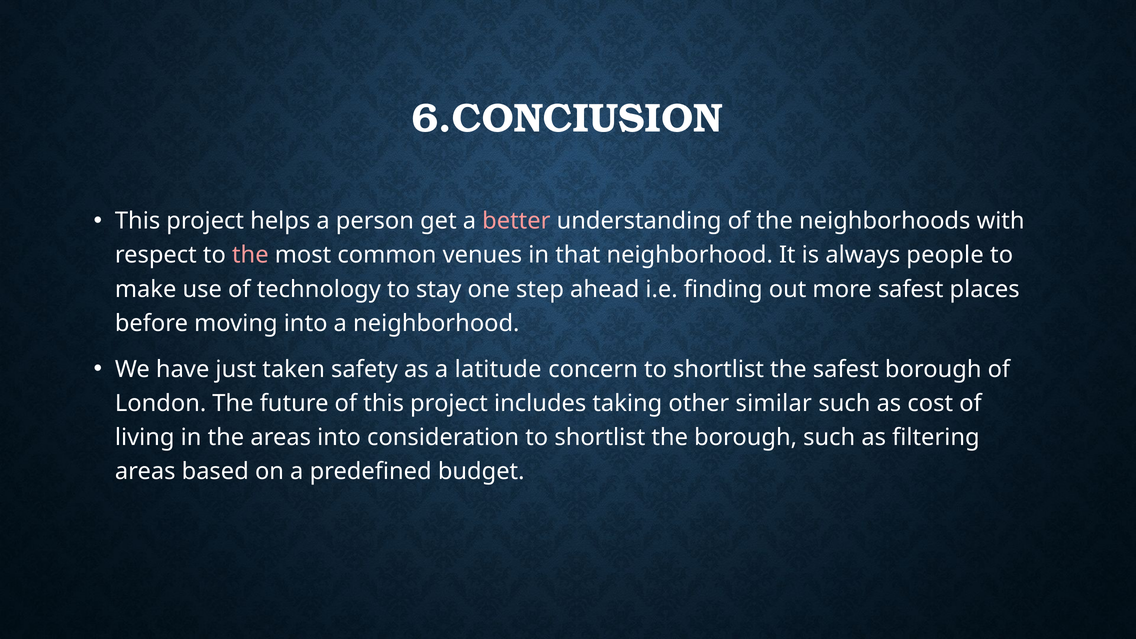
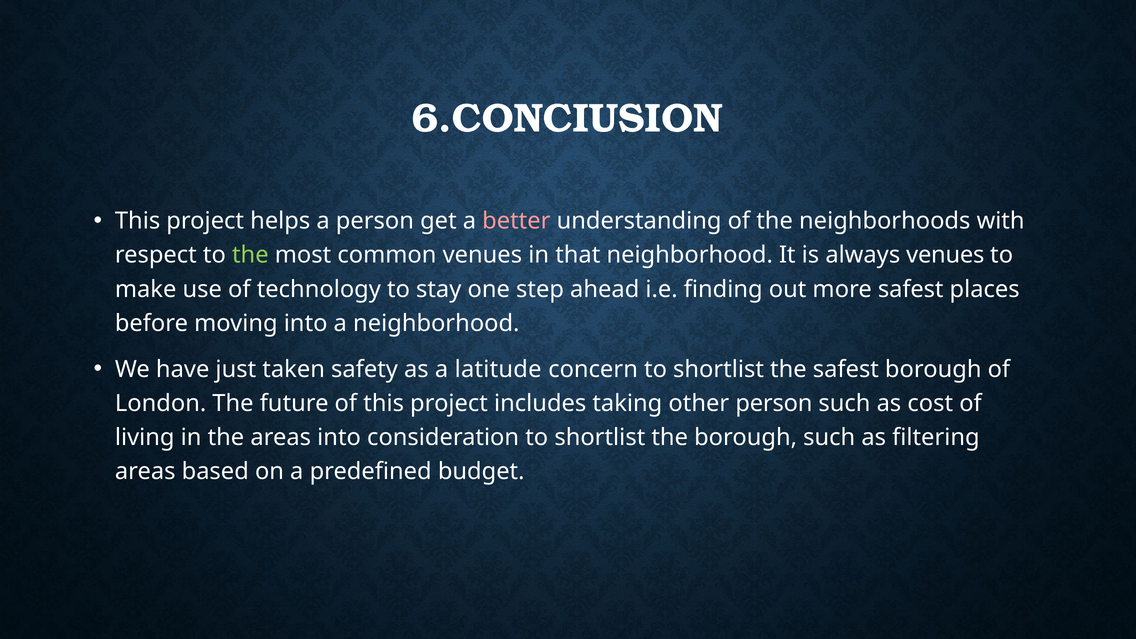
the at (250, 255) colour: pink -> light green
always people: people -> venues
other similar: similar -> person
